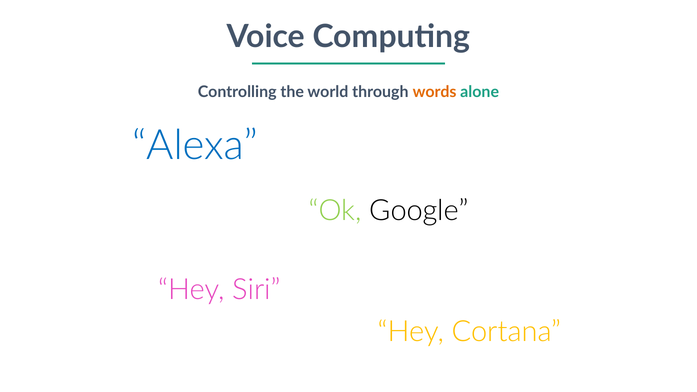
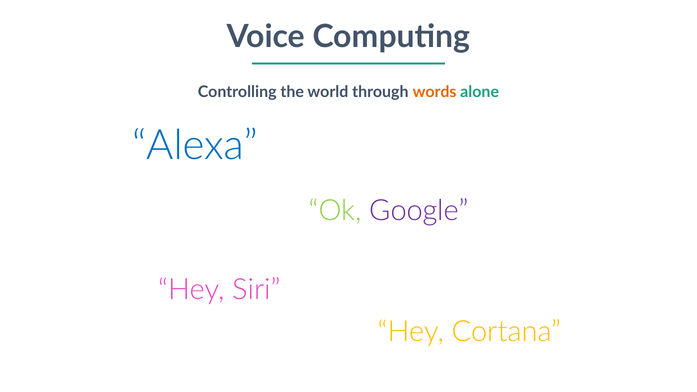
Google colour: black -> purple
